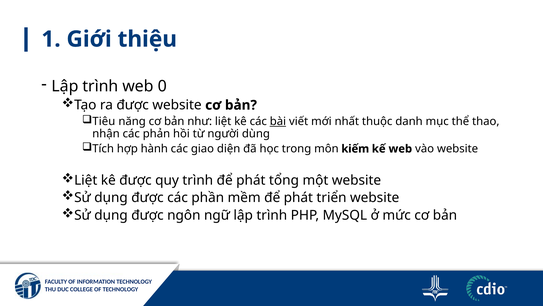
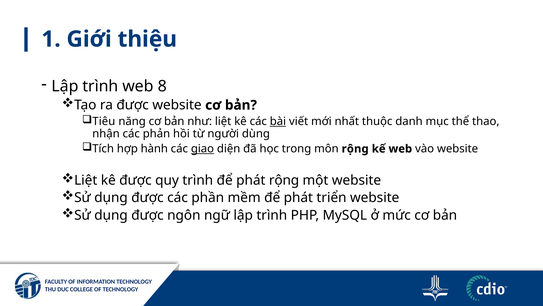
0: 0 -> 8
giao underline: none -> present
môn kiếm: kiếm -> rộng
phát tổng: tổng -> rộng
